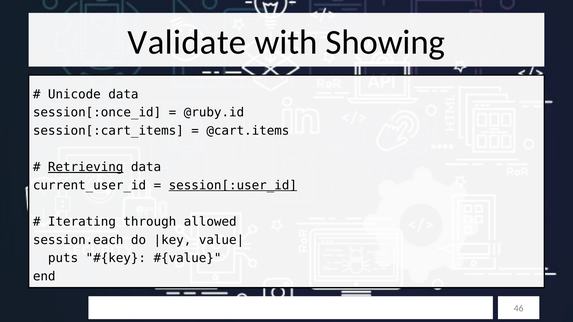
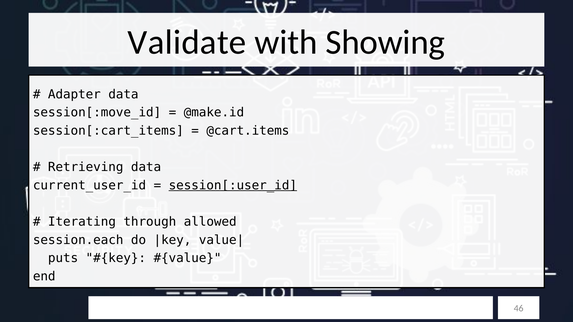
Unicode: Unicode -> Adapter
session[:once_id: session[:once_id -> session[:move_id
@ruby.id: @ruby.id -> @make.id
Retrieving underline: present -> none
